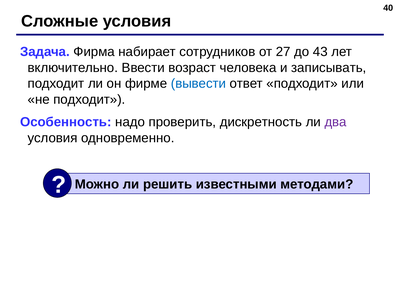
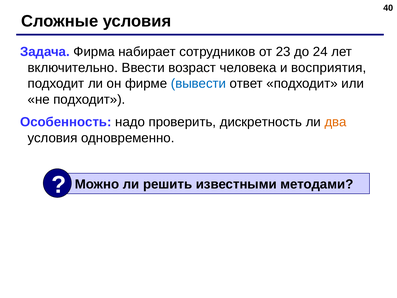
27: 27 -> 23
43: 43 -> 24
записывать: записывать -> восприятия
два colour: purple -> orange
